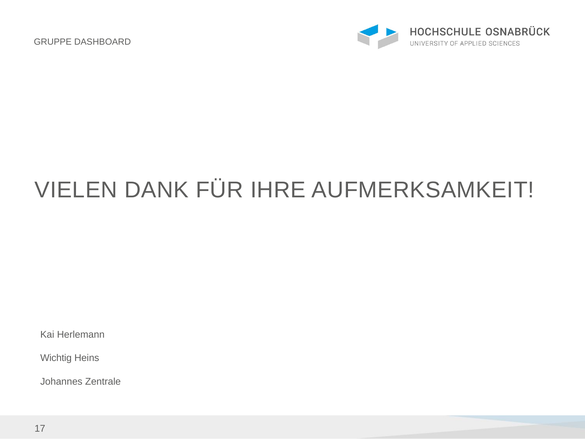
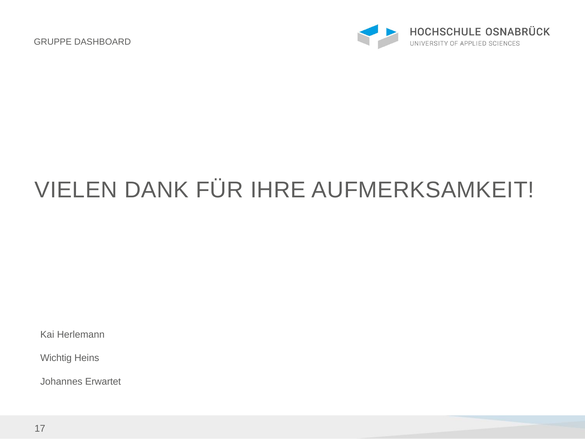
Zentrale: Zentrale -> Erwartet
